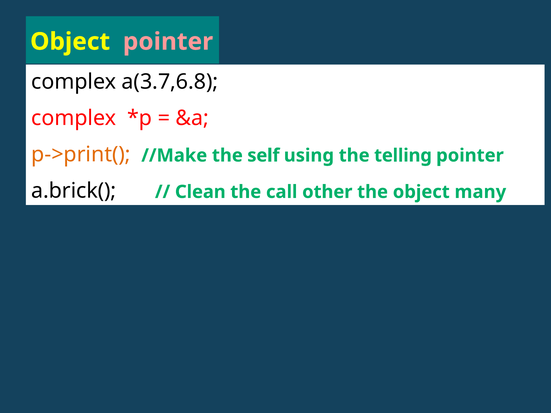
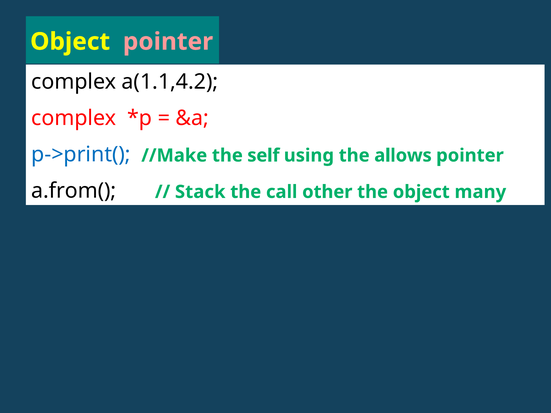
a(3.7,6.8: a(3.7,6.8 -> a(1.1,4.2
p->print( colour: orange -> blue
telling: telling -> allows
a.brick(: a.brick( -> a.from(
Clean: Clean -> Stack
